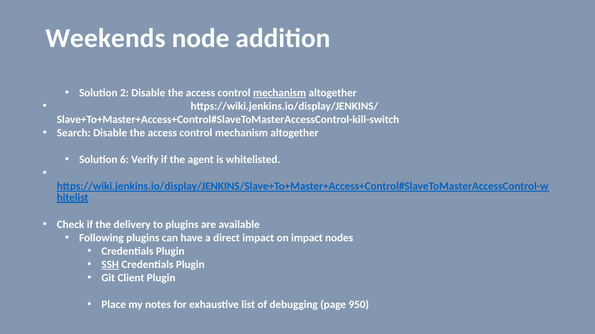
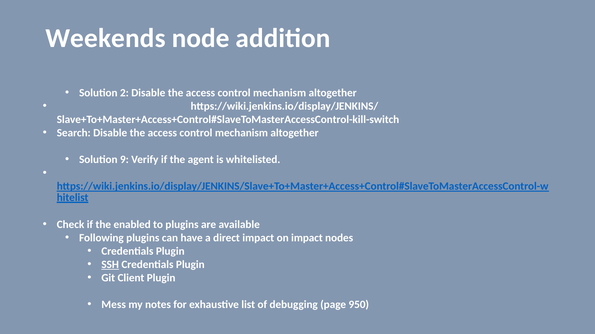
mechanism at (280, 93) underline: present -> none
6: 6 -> 9
delivery: delivery -> enabled
Place: Place -> Mess
